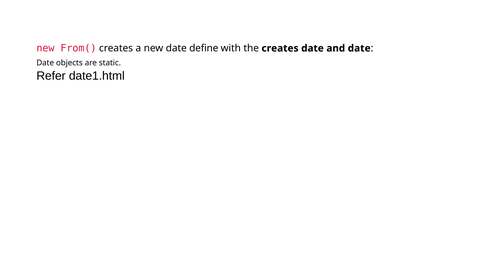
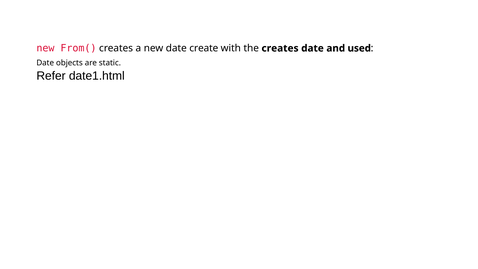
define: define -> create
and date: date -> used
